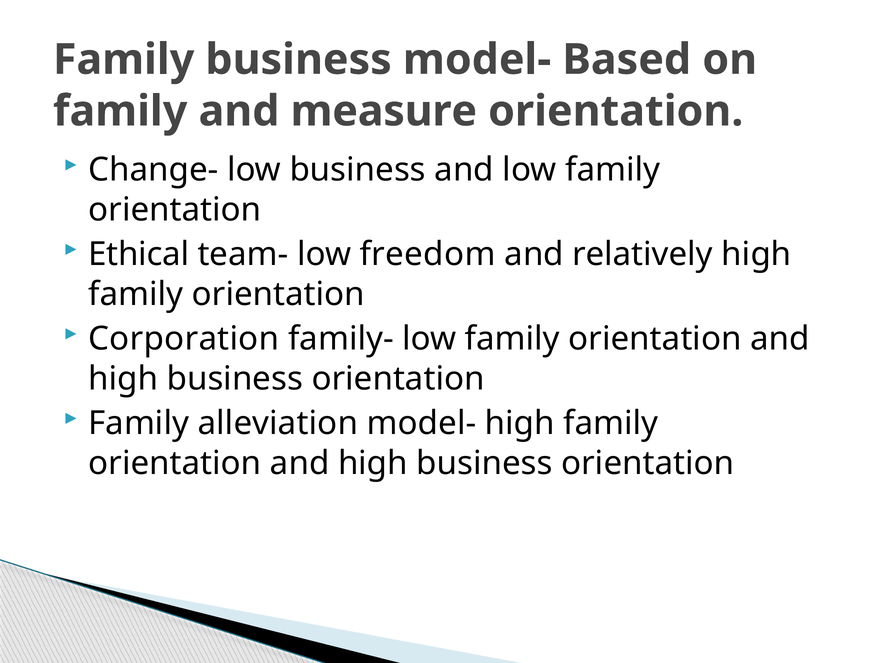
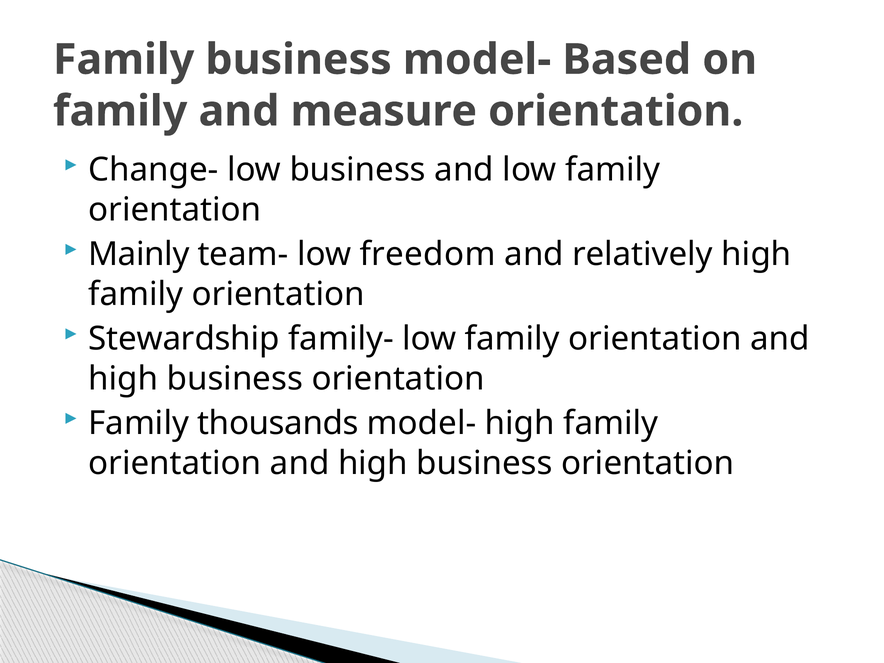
Ethical: Ethical -> Mainly
Corporation: Corporation -> Stewardship
alleviation: alleviation -> thousands
